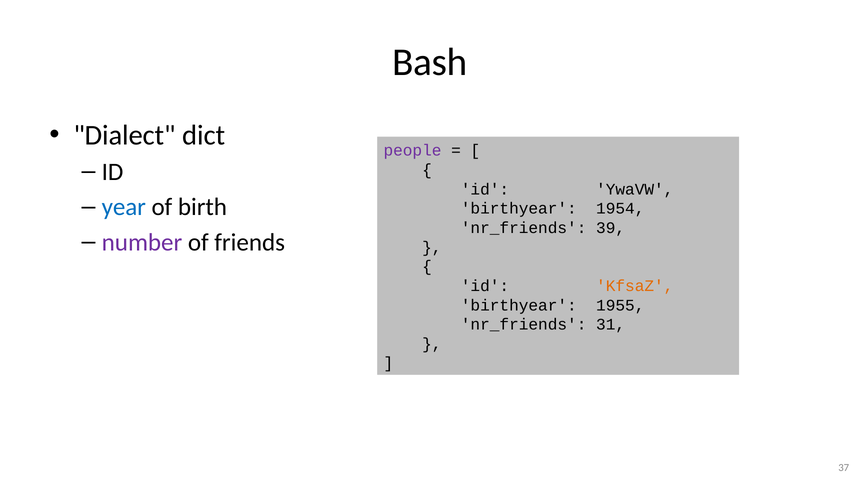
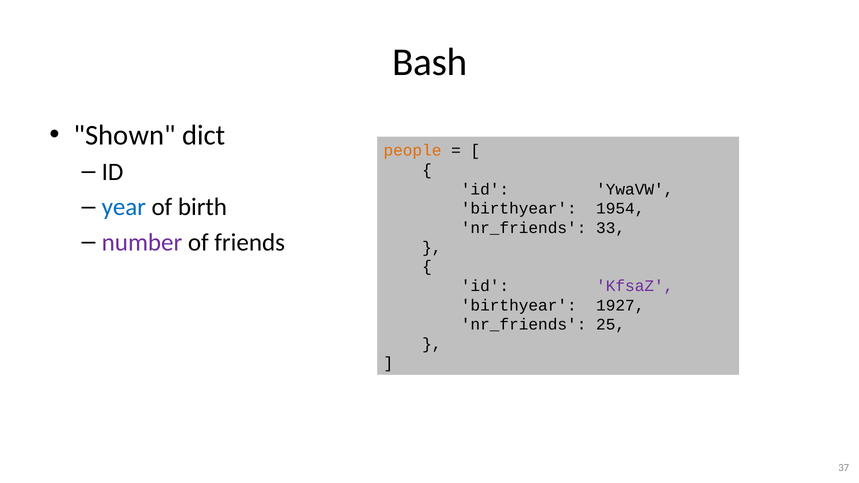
Dialect: Dialect -> Shown
people colour: purple -> orange
39: 39 -> 33
KfsaZ colour: orange -> purple
1955: 1955 -> 1927
31: 31 -> 25
